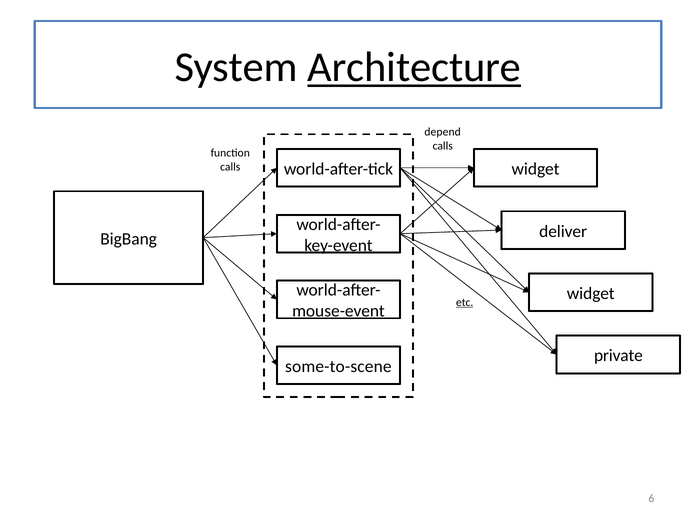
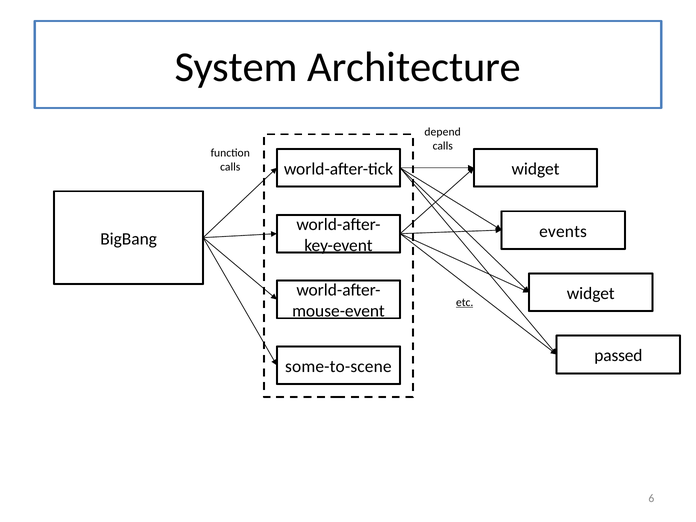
Architecture underline: present -> none
deliver: deliver -> events
private: private -> passed
